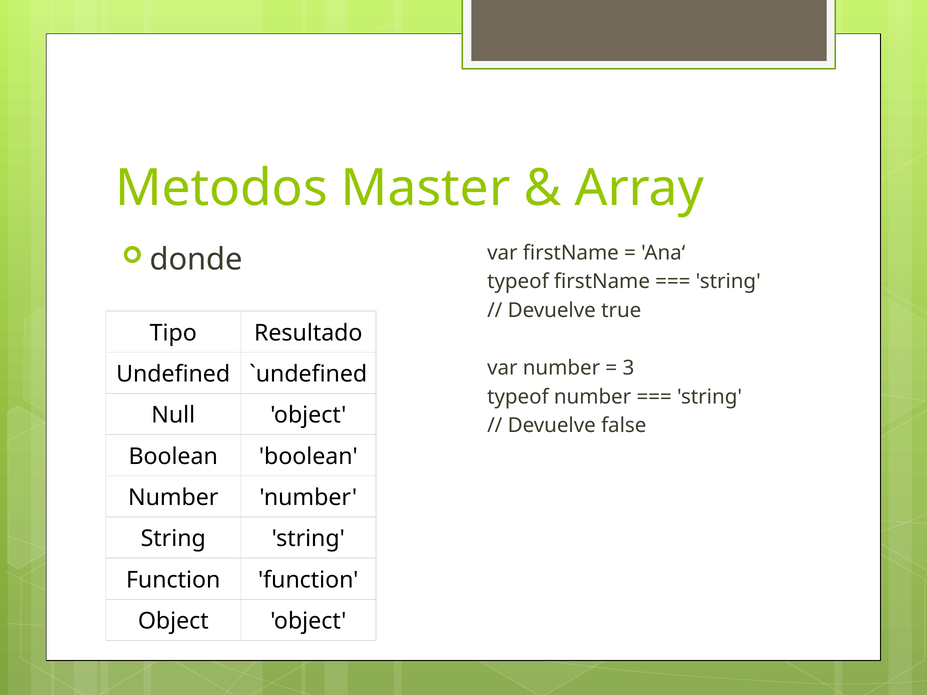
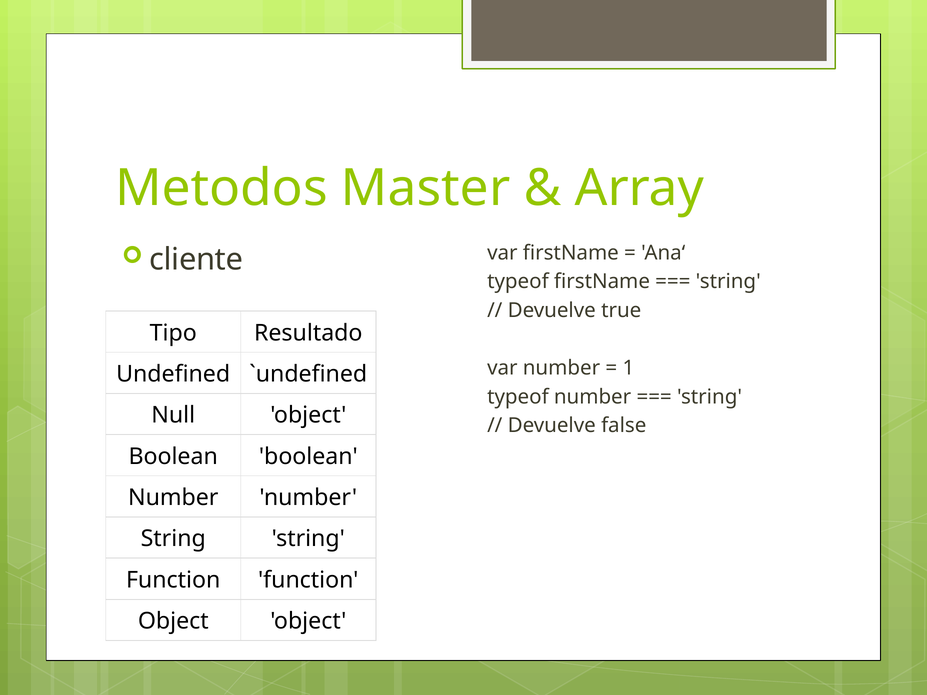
donde: donde -> cliente
3: 3 -> 1
